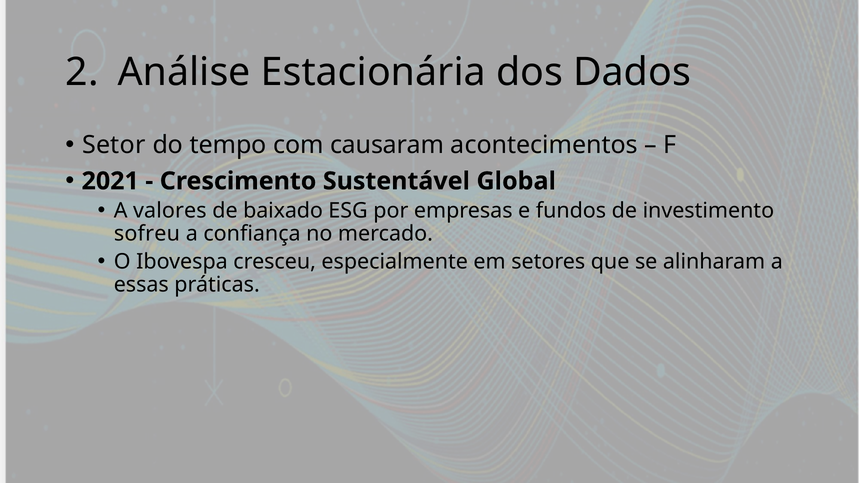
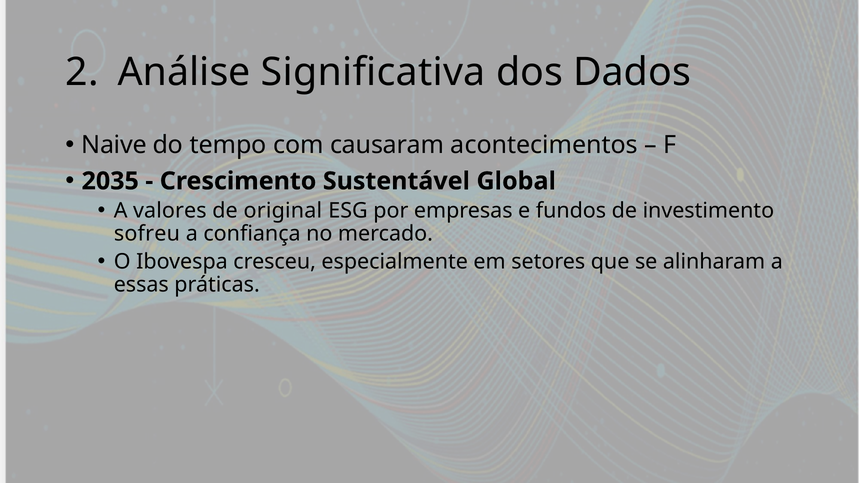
Estacionária: Estacionária -> Significativa
Setor: Setor -> Naive
2021: 2021 -> 2035
baixado: baixado -> original
